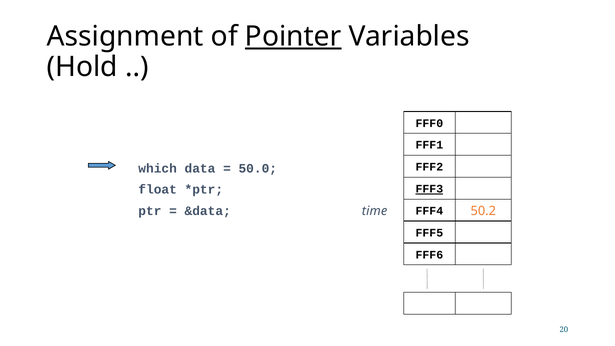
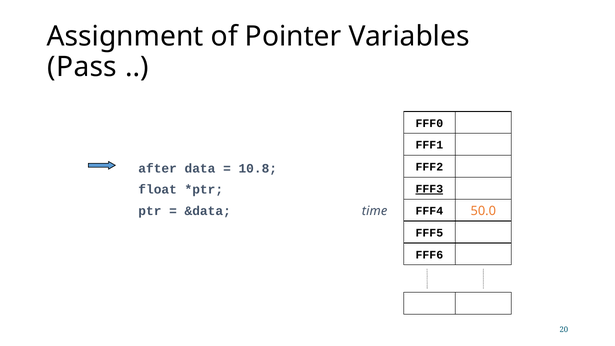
Pointer underline: present -> none
Hold: Hold -> Pass
which: which -> after
50.0: 50.0 -> 10.8
50.2: 50.2 -> 50.0
